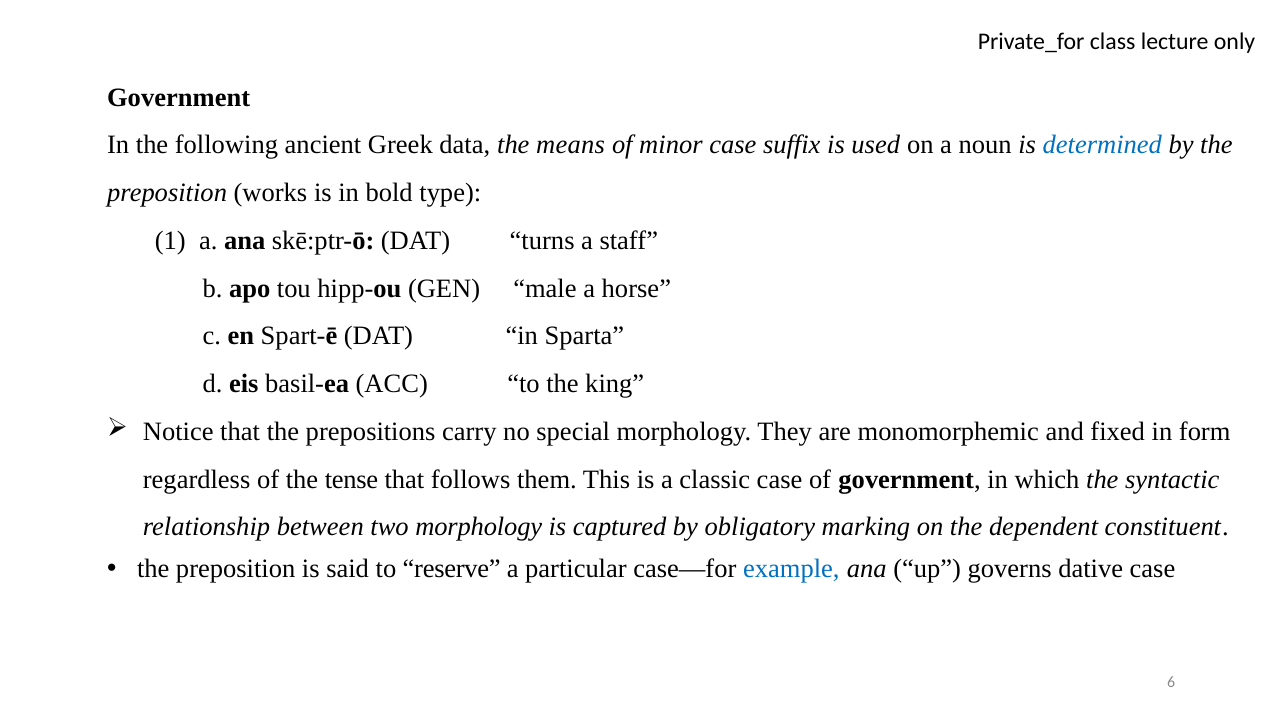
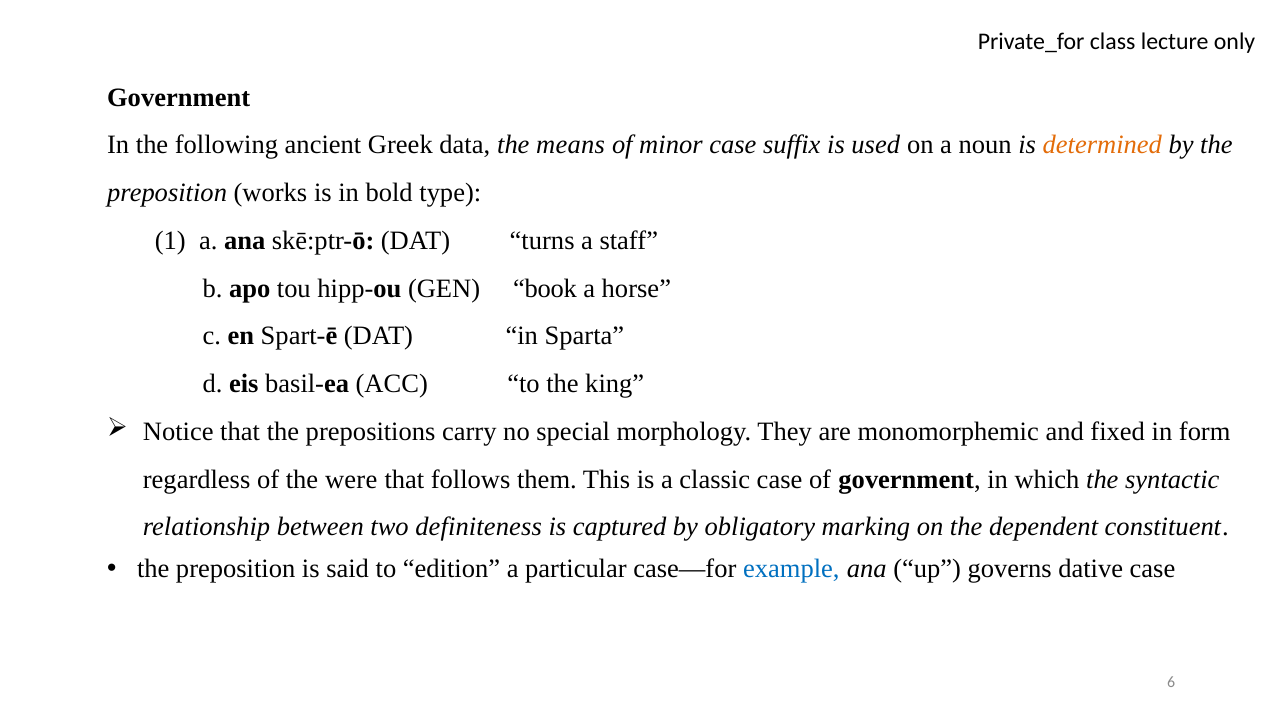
determined colour: blue -> orange
male: male -> book
tense: tense -> were
two morphology: morphology -> definiteness
reserve: reserve -> edition
